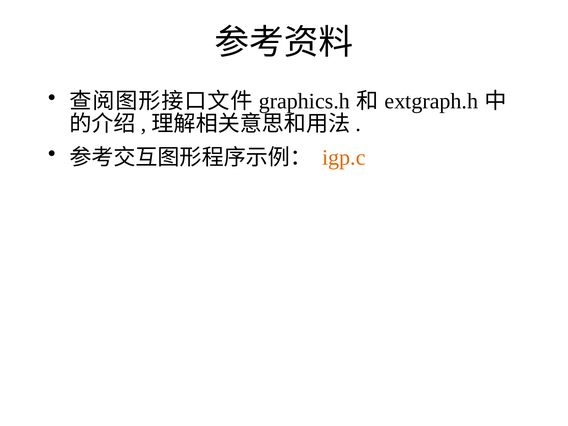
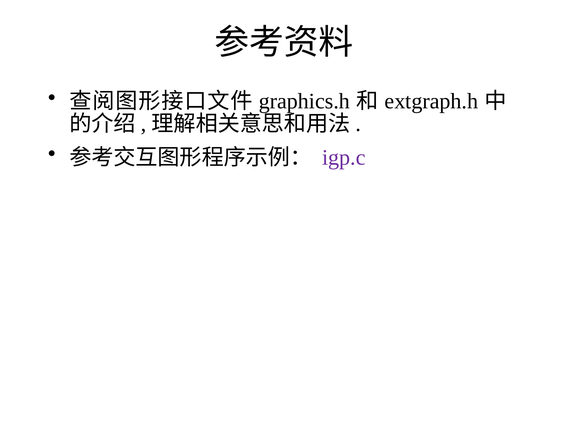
igp.c colour: orange -> purple
